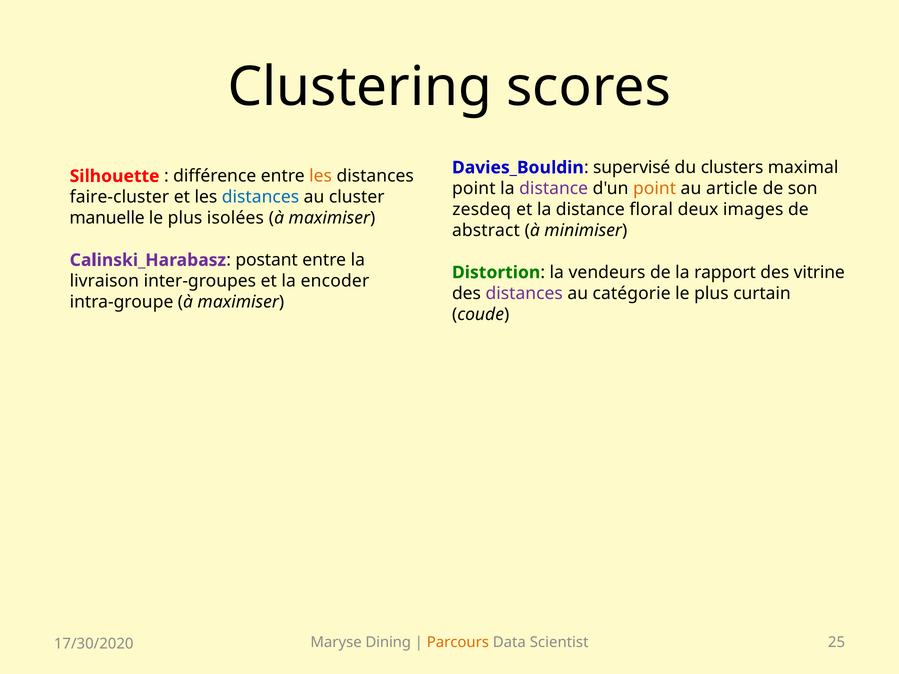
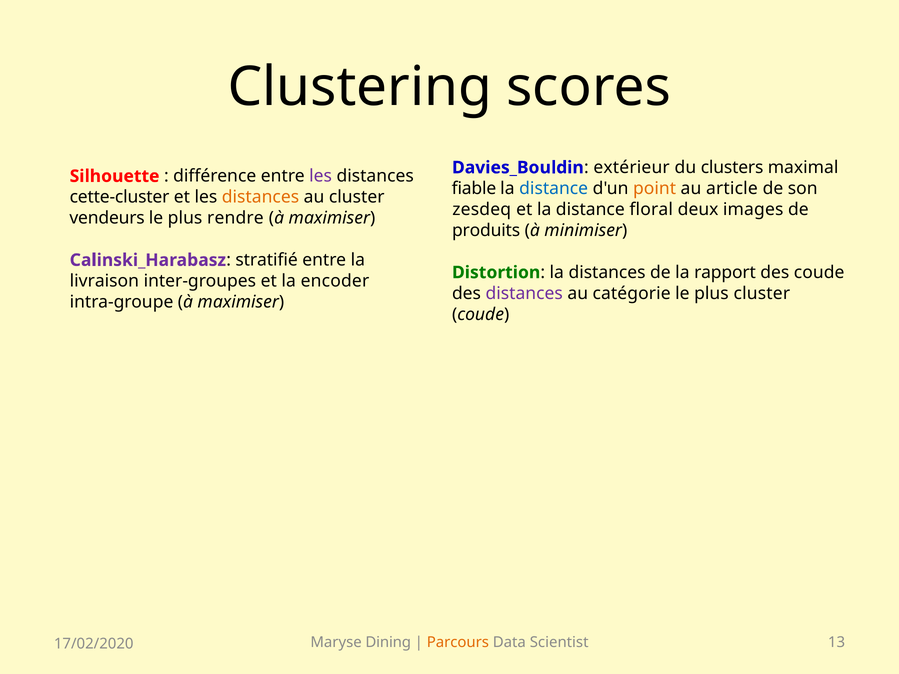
supervisé: supervisé -> extérieur
les at (321, 176) colour: orange -> purple
point at (474, 189): point -> fiable
distance at (554, 189) colour: purple -> blue
faire-cluster: faire-cluster -> cette-cluster
distances at (260, 197) colour: blue -> orange
manuelle: manuelle -> vendeurs
isolées: isolées -> rendre
abstract: abstract -> produits
postant: postant -> stratifié
la vendeurs: vendeurs -> distances
des vitrine: vitrine -> coude
plus curtain: curtain -> cluster
25: 25 -> 13
17/30/2020: 17/30/2020 -> 17/02/2020
